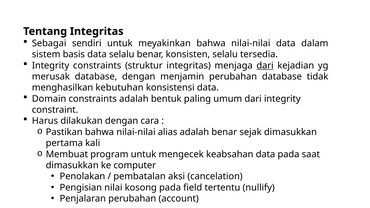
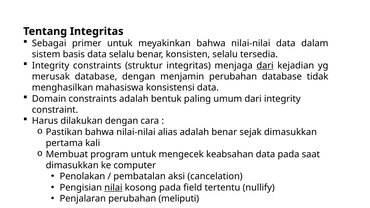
sendiri: sendiri -> primer
kebutuhan: kebutuhan -> mahasiswa
nilai underline: none -> present
account: account -> meliputi
